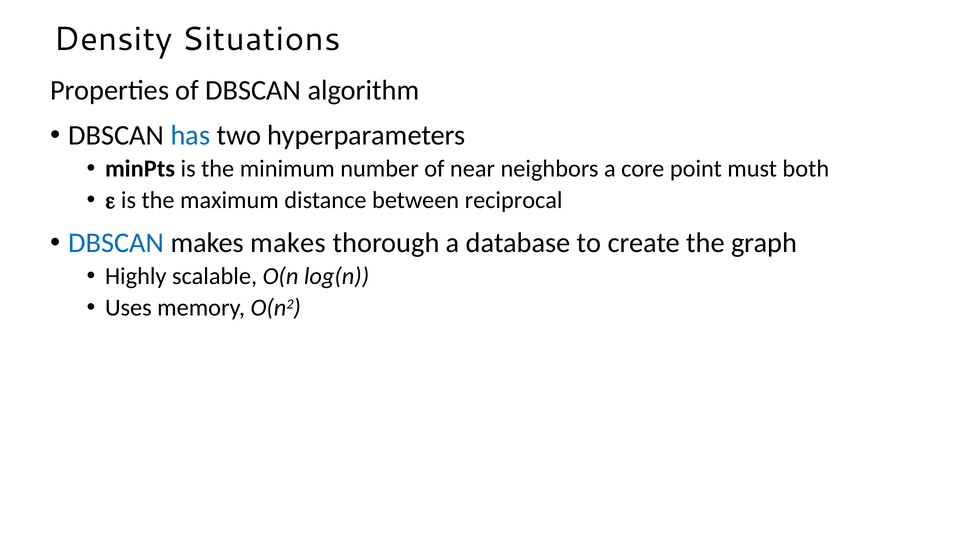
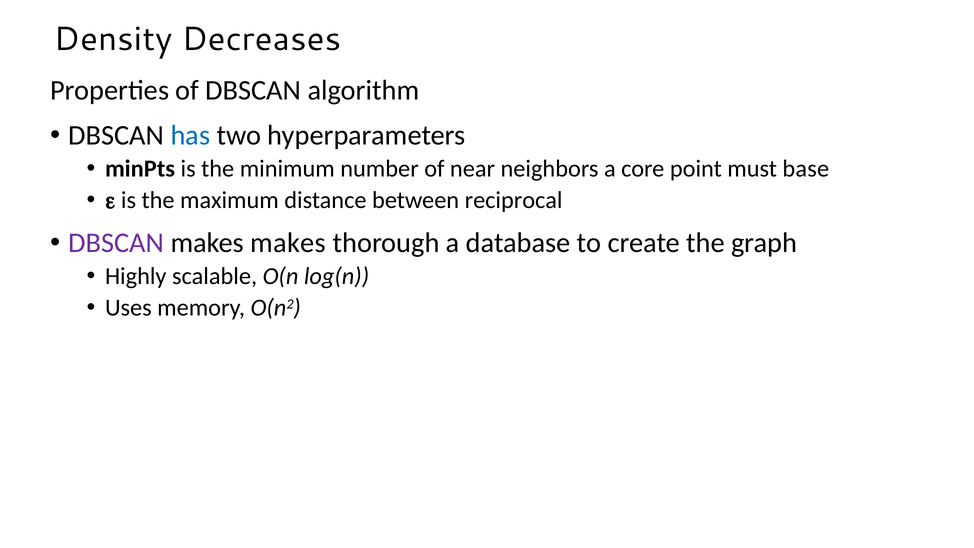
Situations: Situations -> Decreases
both: both -> base
DBSCAN at (116, 243) colour: blue -> purple
